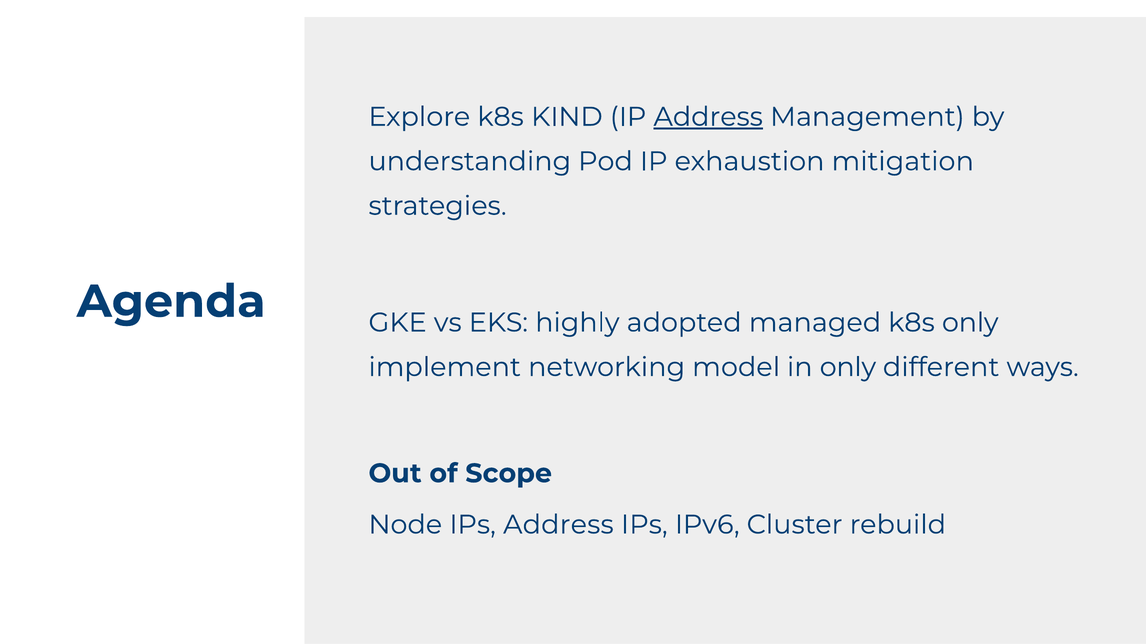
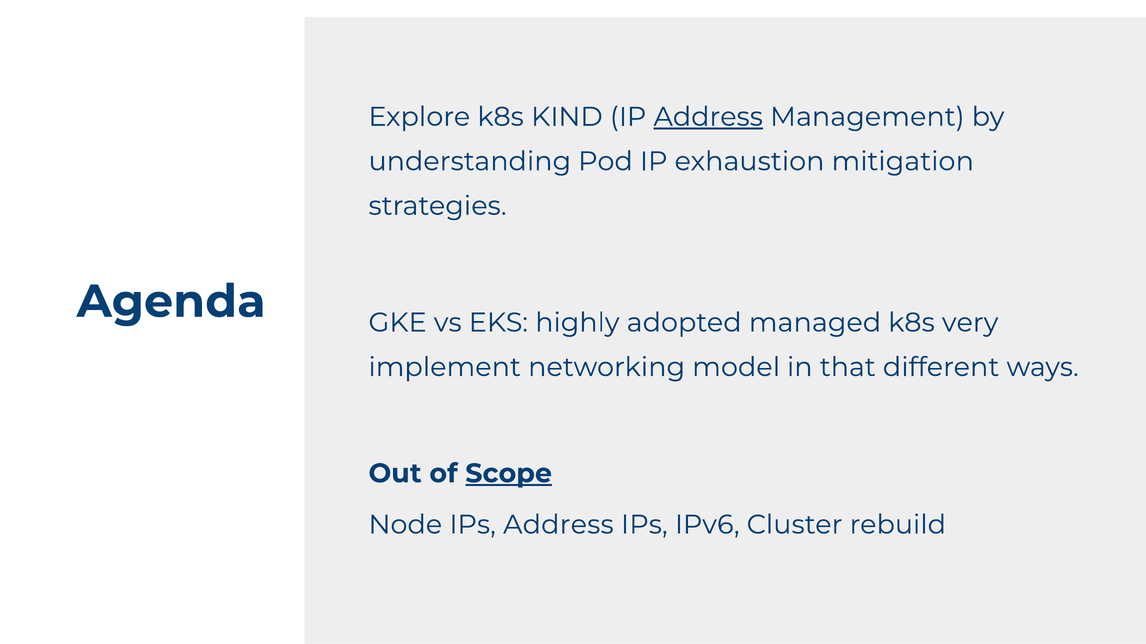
k8s only: only -> very
in only: only -> that
Scope underline: none -> present
